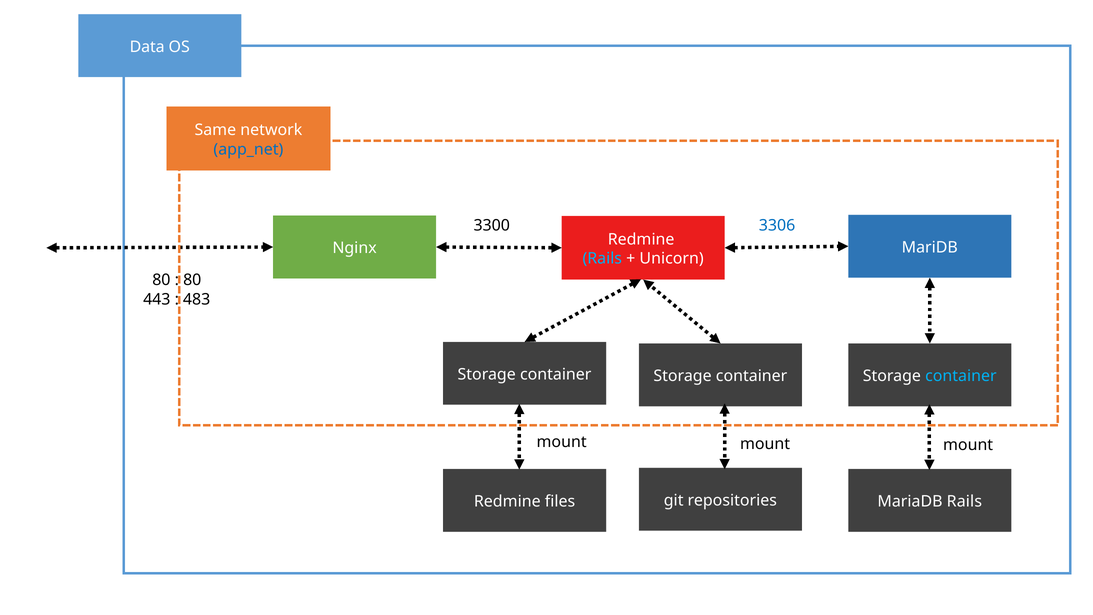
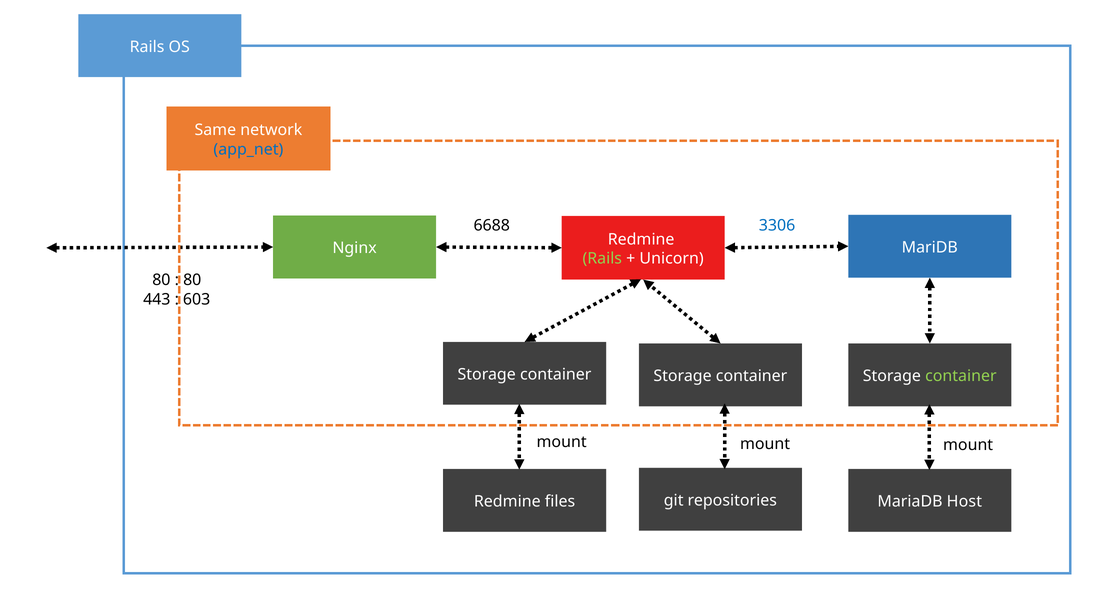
Data at (147, 47): Data -> Rails
3300: 3300 -> 6688
Rails at (602, 258) colour: light blue -> light green
483: 483 -> 603
container at (961, 376) colour: light blue -> light green
MariaDB Rails: Rails -> Host
